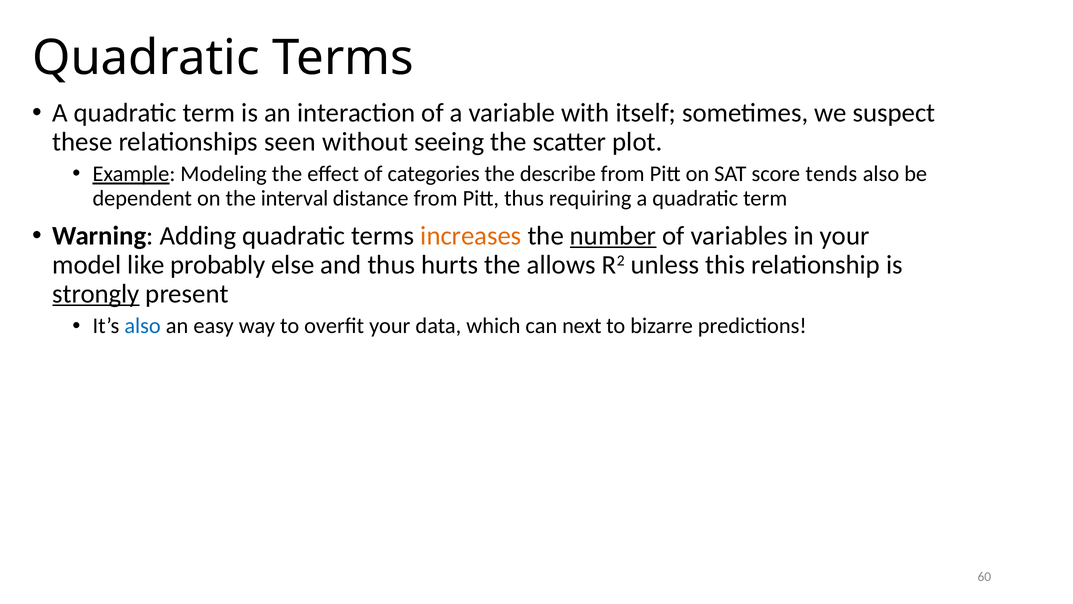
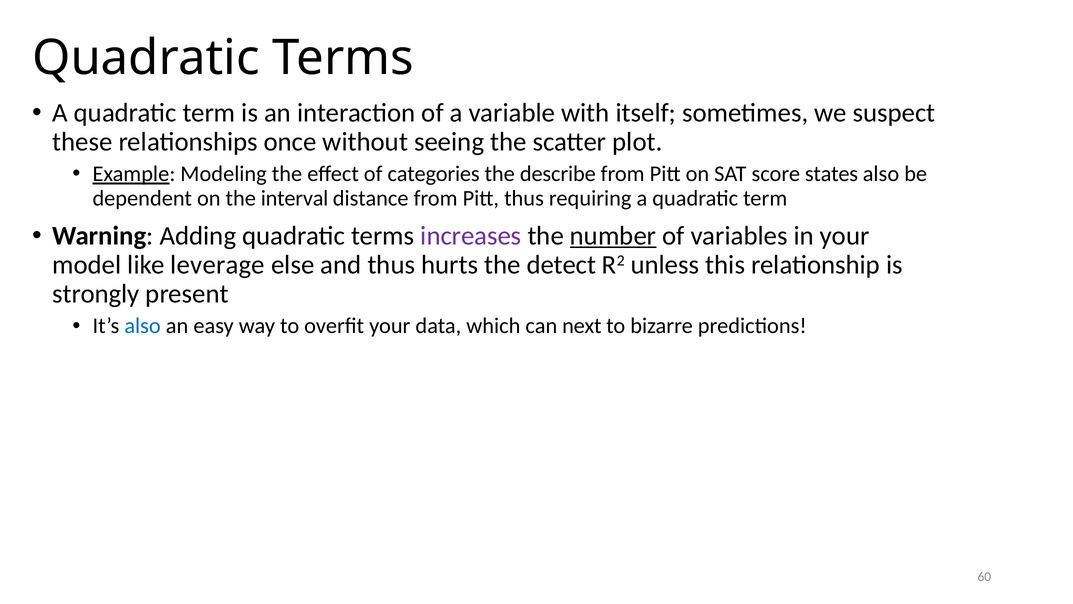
seen: seen -> once
tends: tends -> states
increases colour: orange -> purple
probably: probably -> leverage
allows: allows -> detect
strongly underline: present -> none
